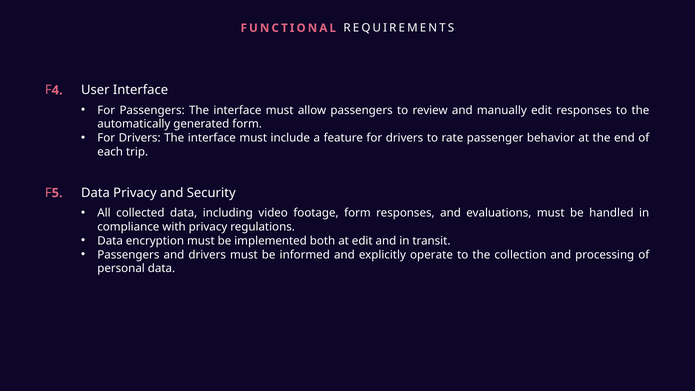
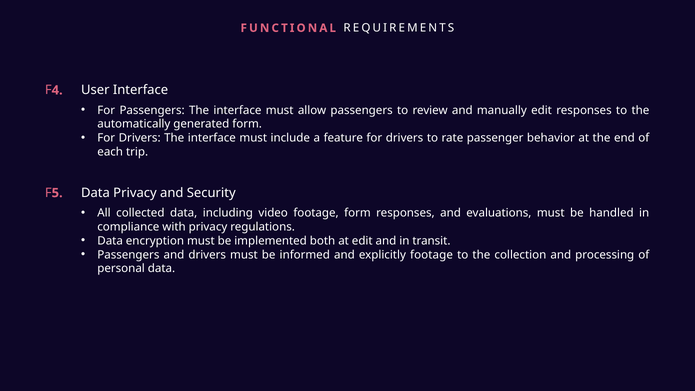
explicitly operate: operate -> footage
